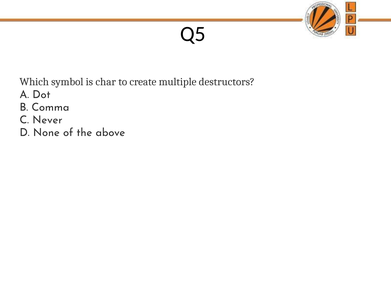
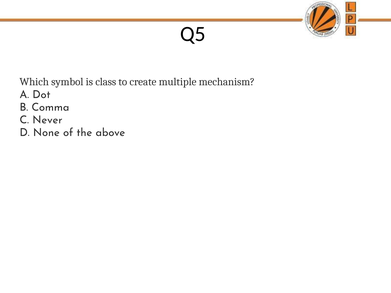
char: char -> class
destructors: destructors -> mechanism
